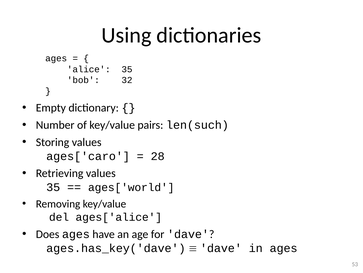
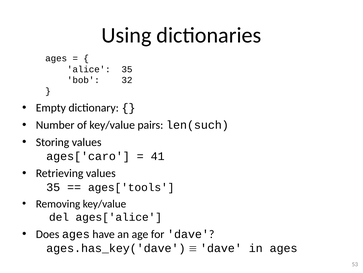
28: 28 -> 41
ages['world: ages['world -> ages['tools
